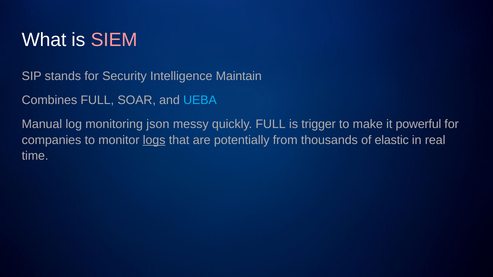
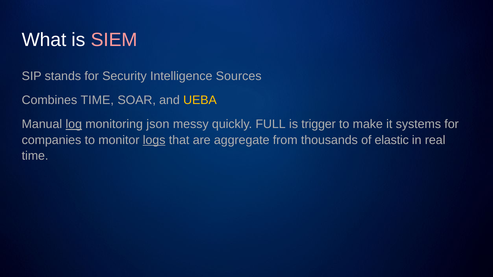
Maintain: Maintain -> Sources
Combines FULL: FULL -> TIME
UEBA colour: light blue -> yellow
log underline: none -> present
powerful: powerful -> systems
potentially: potentially -> aggregate
